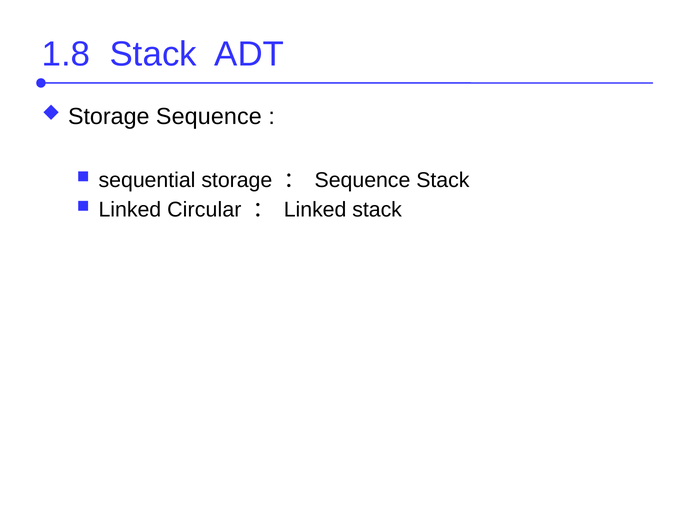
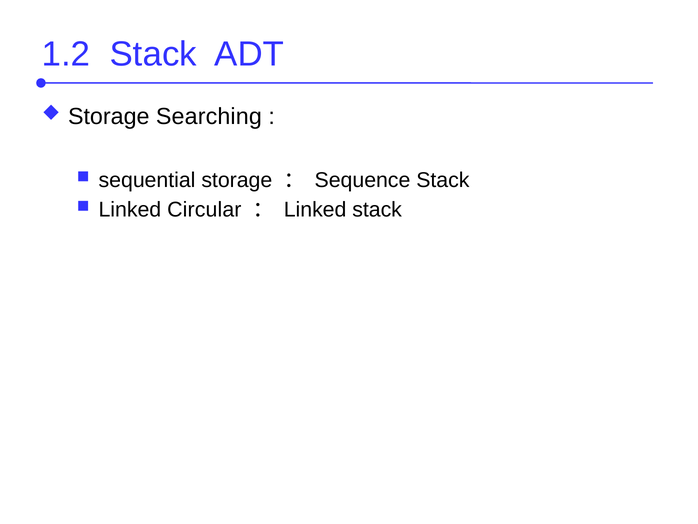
1.8: 1.8 -> 1.2
Storage Sequence: Sequence -> Searching
